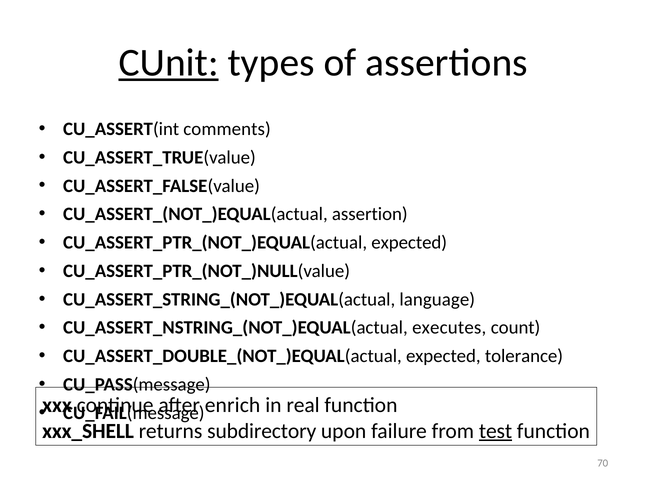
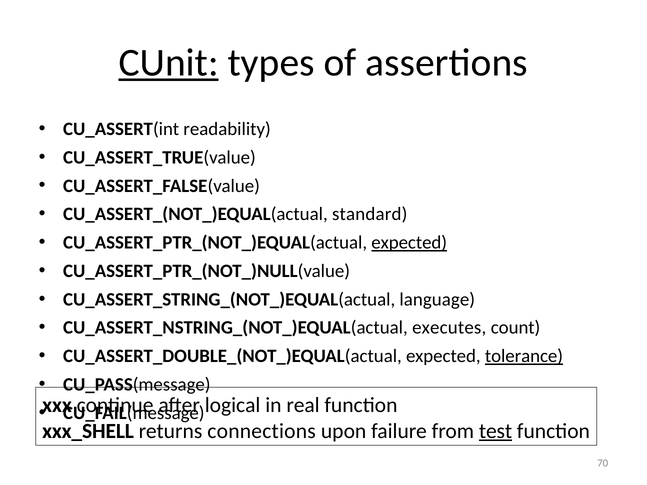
comments: comments -> readability
assertion: assertion -> standard
expected at (409, 243) underline: none -> present
tolerance underline: none -> present
enrich: enrich -> logical
subdirectory: subdirectory -> connections
